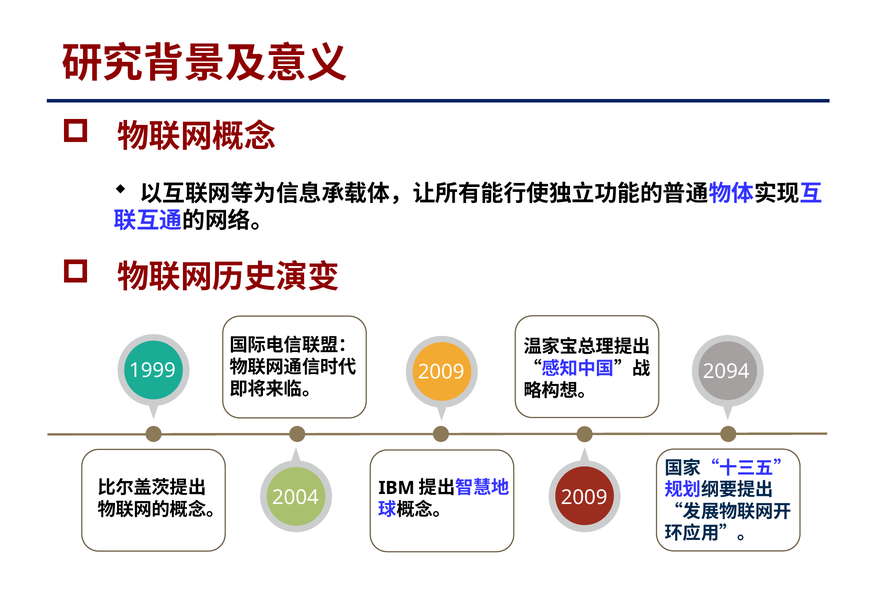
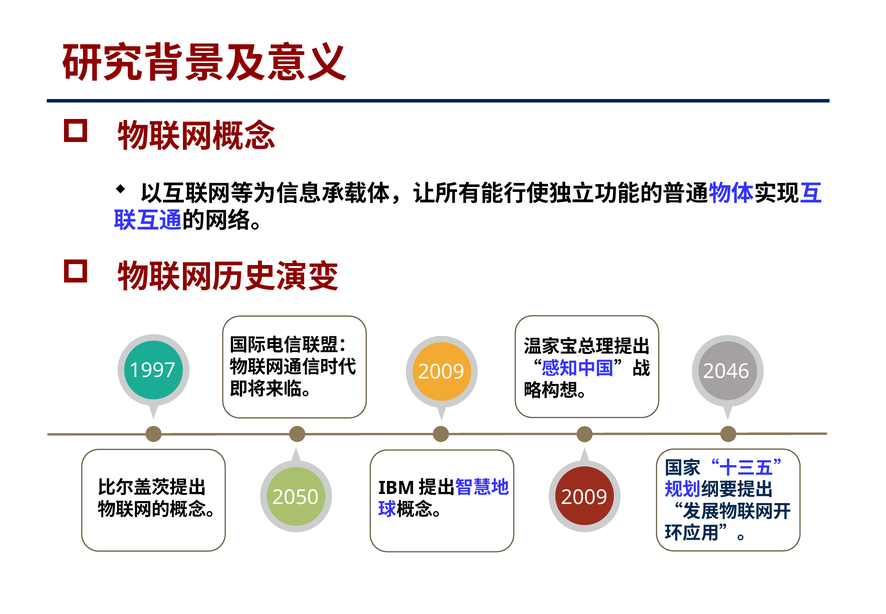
1999: 1999 -> 1997
2094: 2094 -> 2046
2004: 2004 -> 2050
